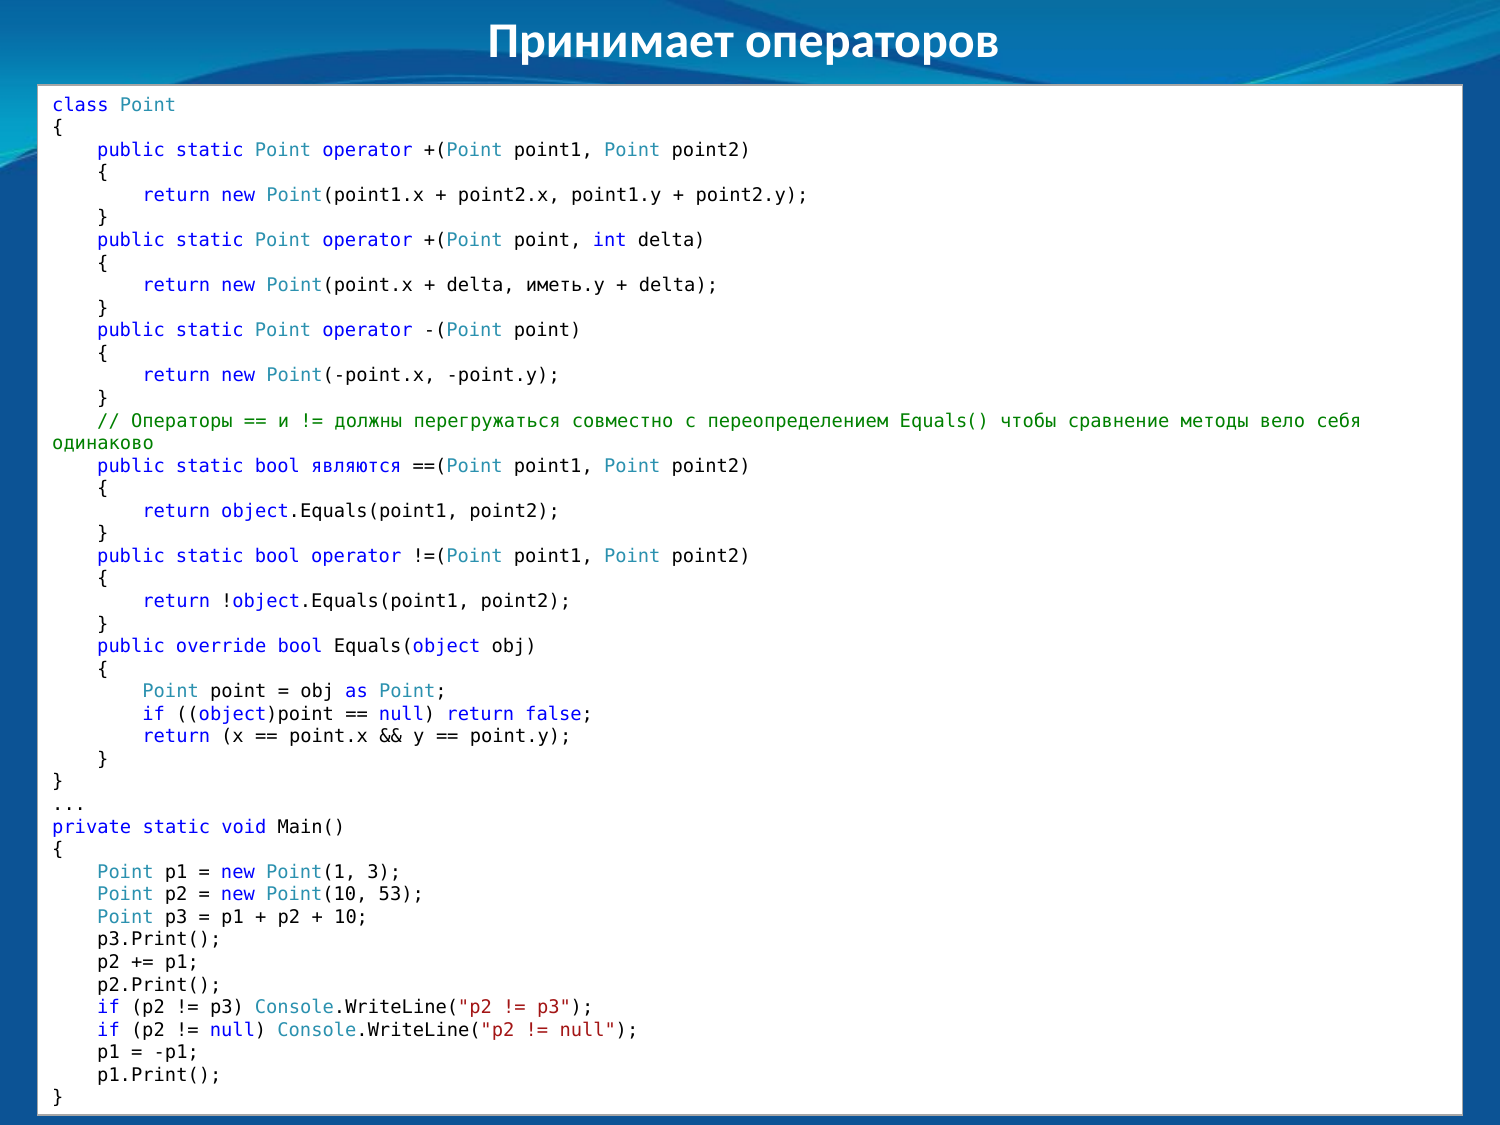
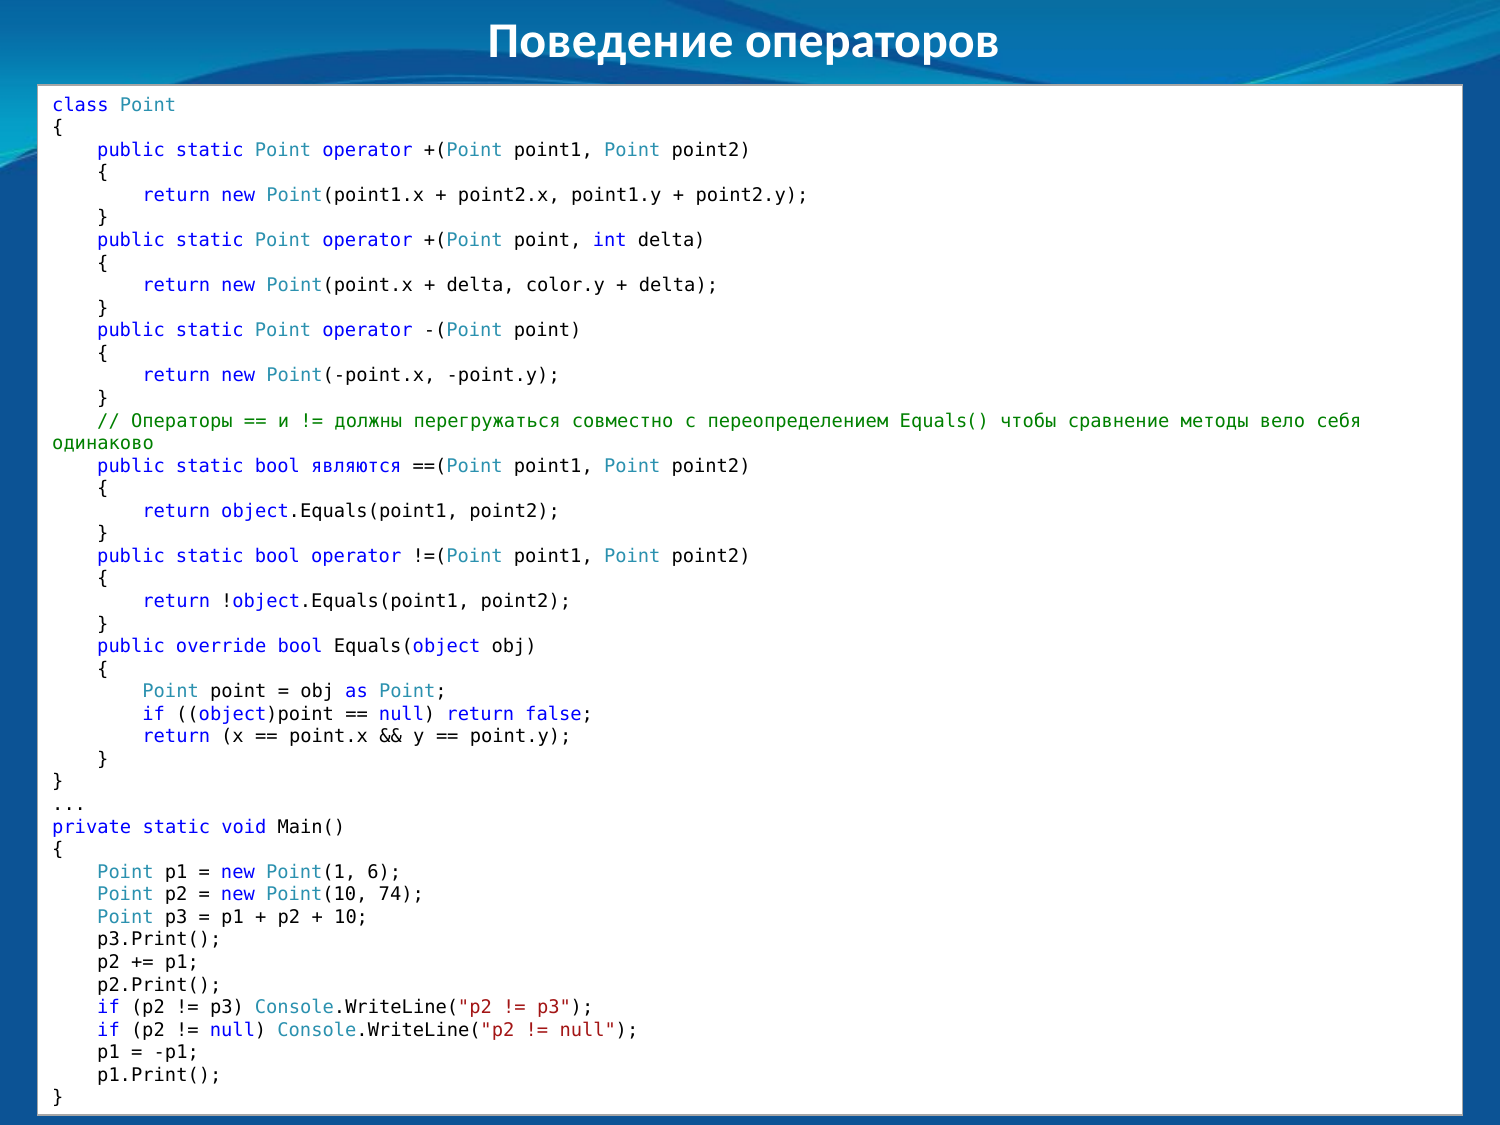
Принимает: Принимает -> Поведение
иметь.y: иметь.y -> color.y
3: 3 -> 6
53: 53 -> 74
